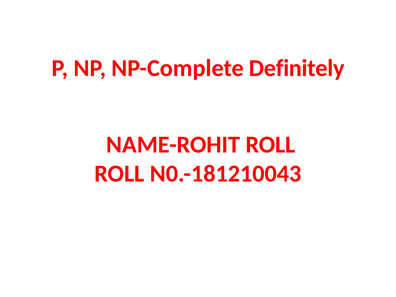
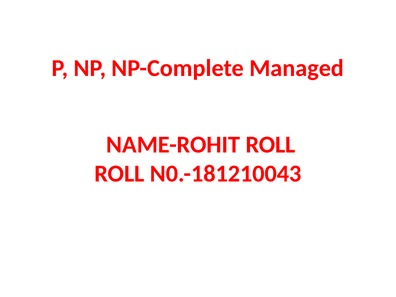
Definitely: Definitely -> Managed
